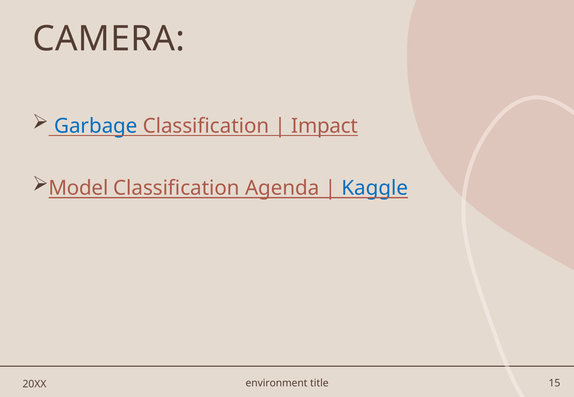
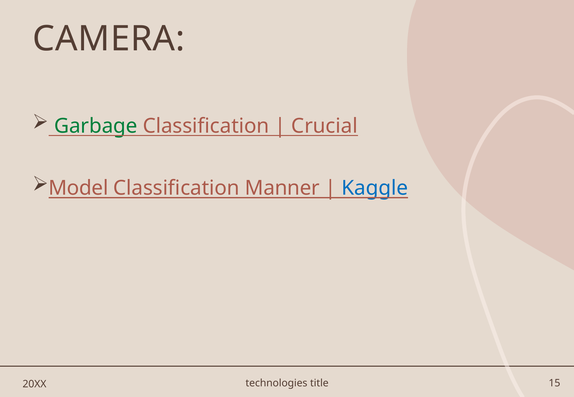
Garbage colour: blue -> green
Impact: Impact -> Crucial
Agenda: Agenda -> Manner
environment: environment -> technologies
